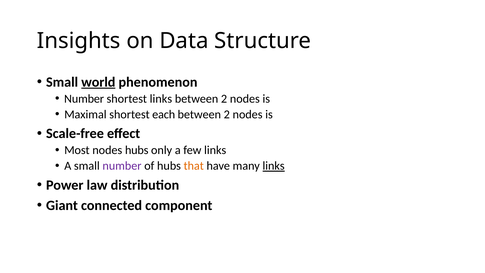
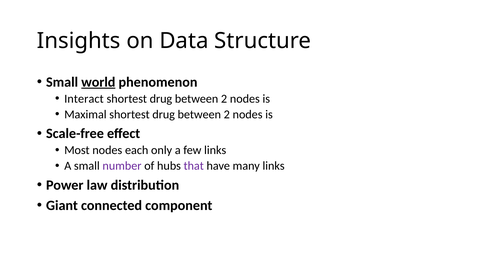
Number at (84, 99): Number -> Interact
links at (161, 99): links -> drug
Maximal shortest each: each -> drug
nodes hubs: hubs -> each
that colour: orange -> purple
links at (274, 166) underline: present -> none
